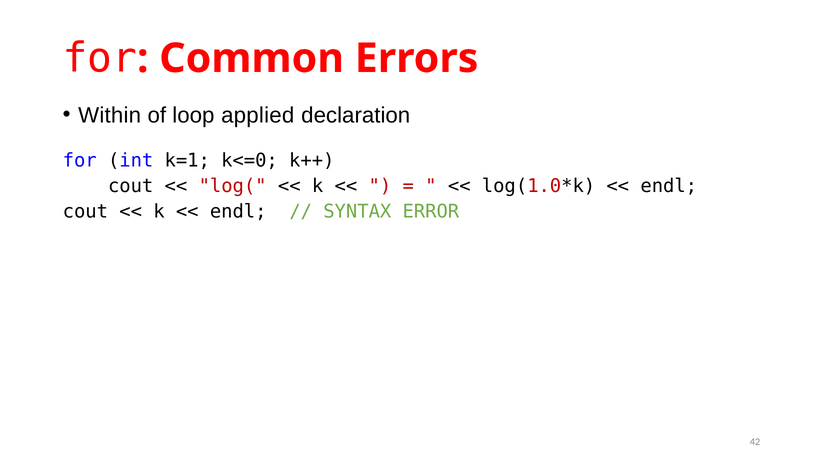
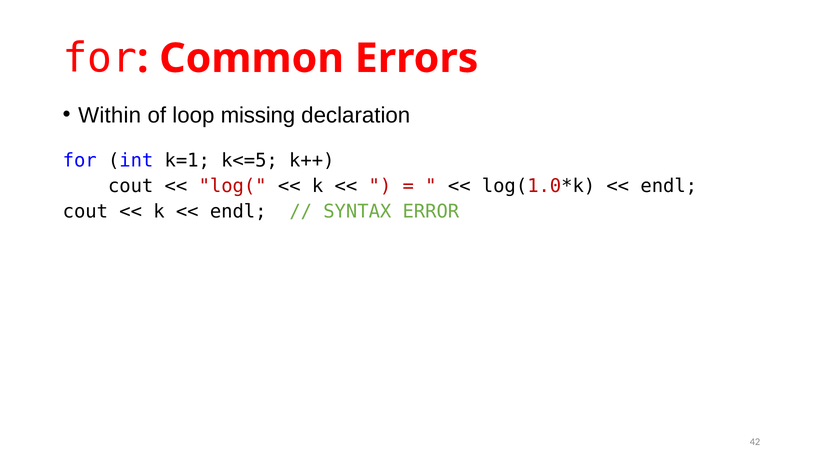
applied: applied -> missing
k<=0: k<=0 -> k<=5
